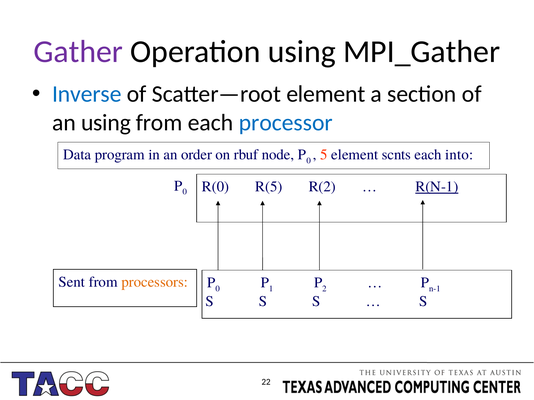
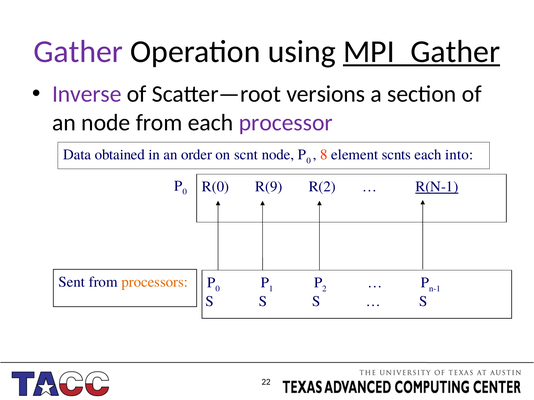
MPI_Gather underline: none -> present
Inverse colour: blue -> purple
Scatter—root element: element -> versions
an using: using -> node
processor colour: blue -> purple
program: program -> obtained
rbuf: rbuf -> scnt
5: 5 -> 8
R(5: R(5 -> R(9
